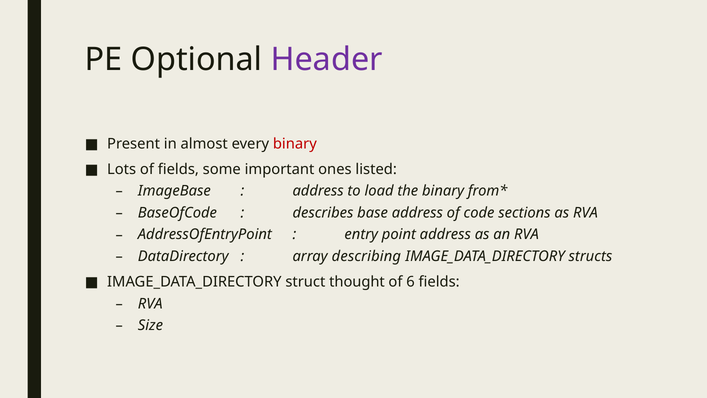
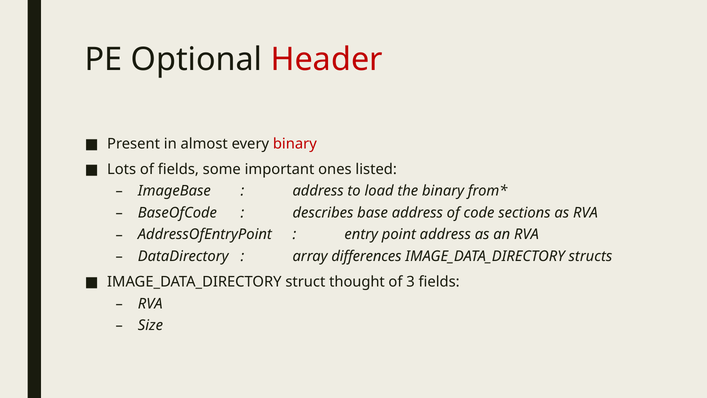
Header colour: purple -> red
describing: describing -> differences
6: 6 -> 3
